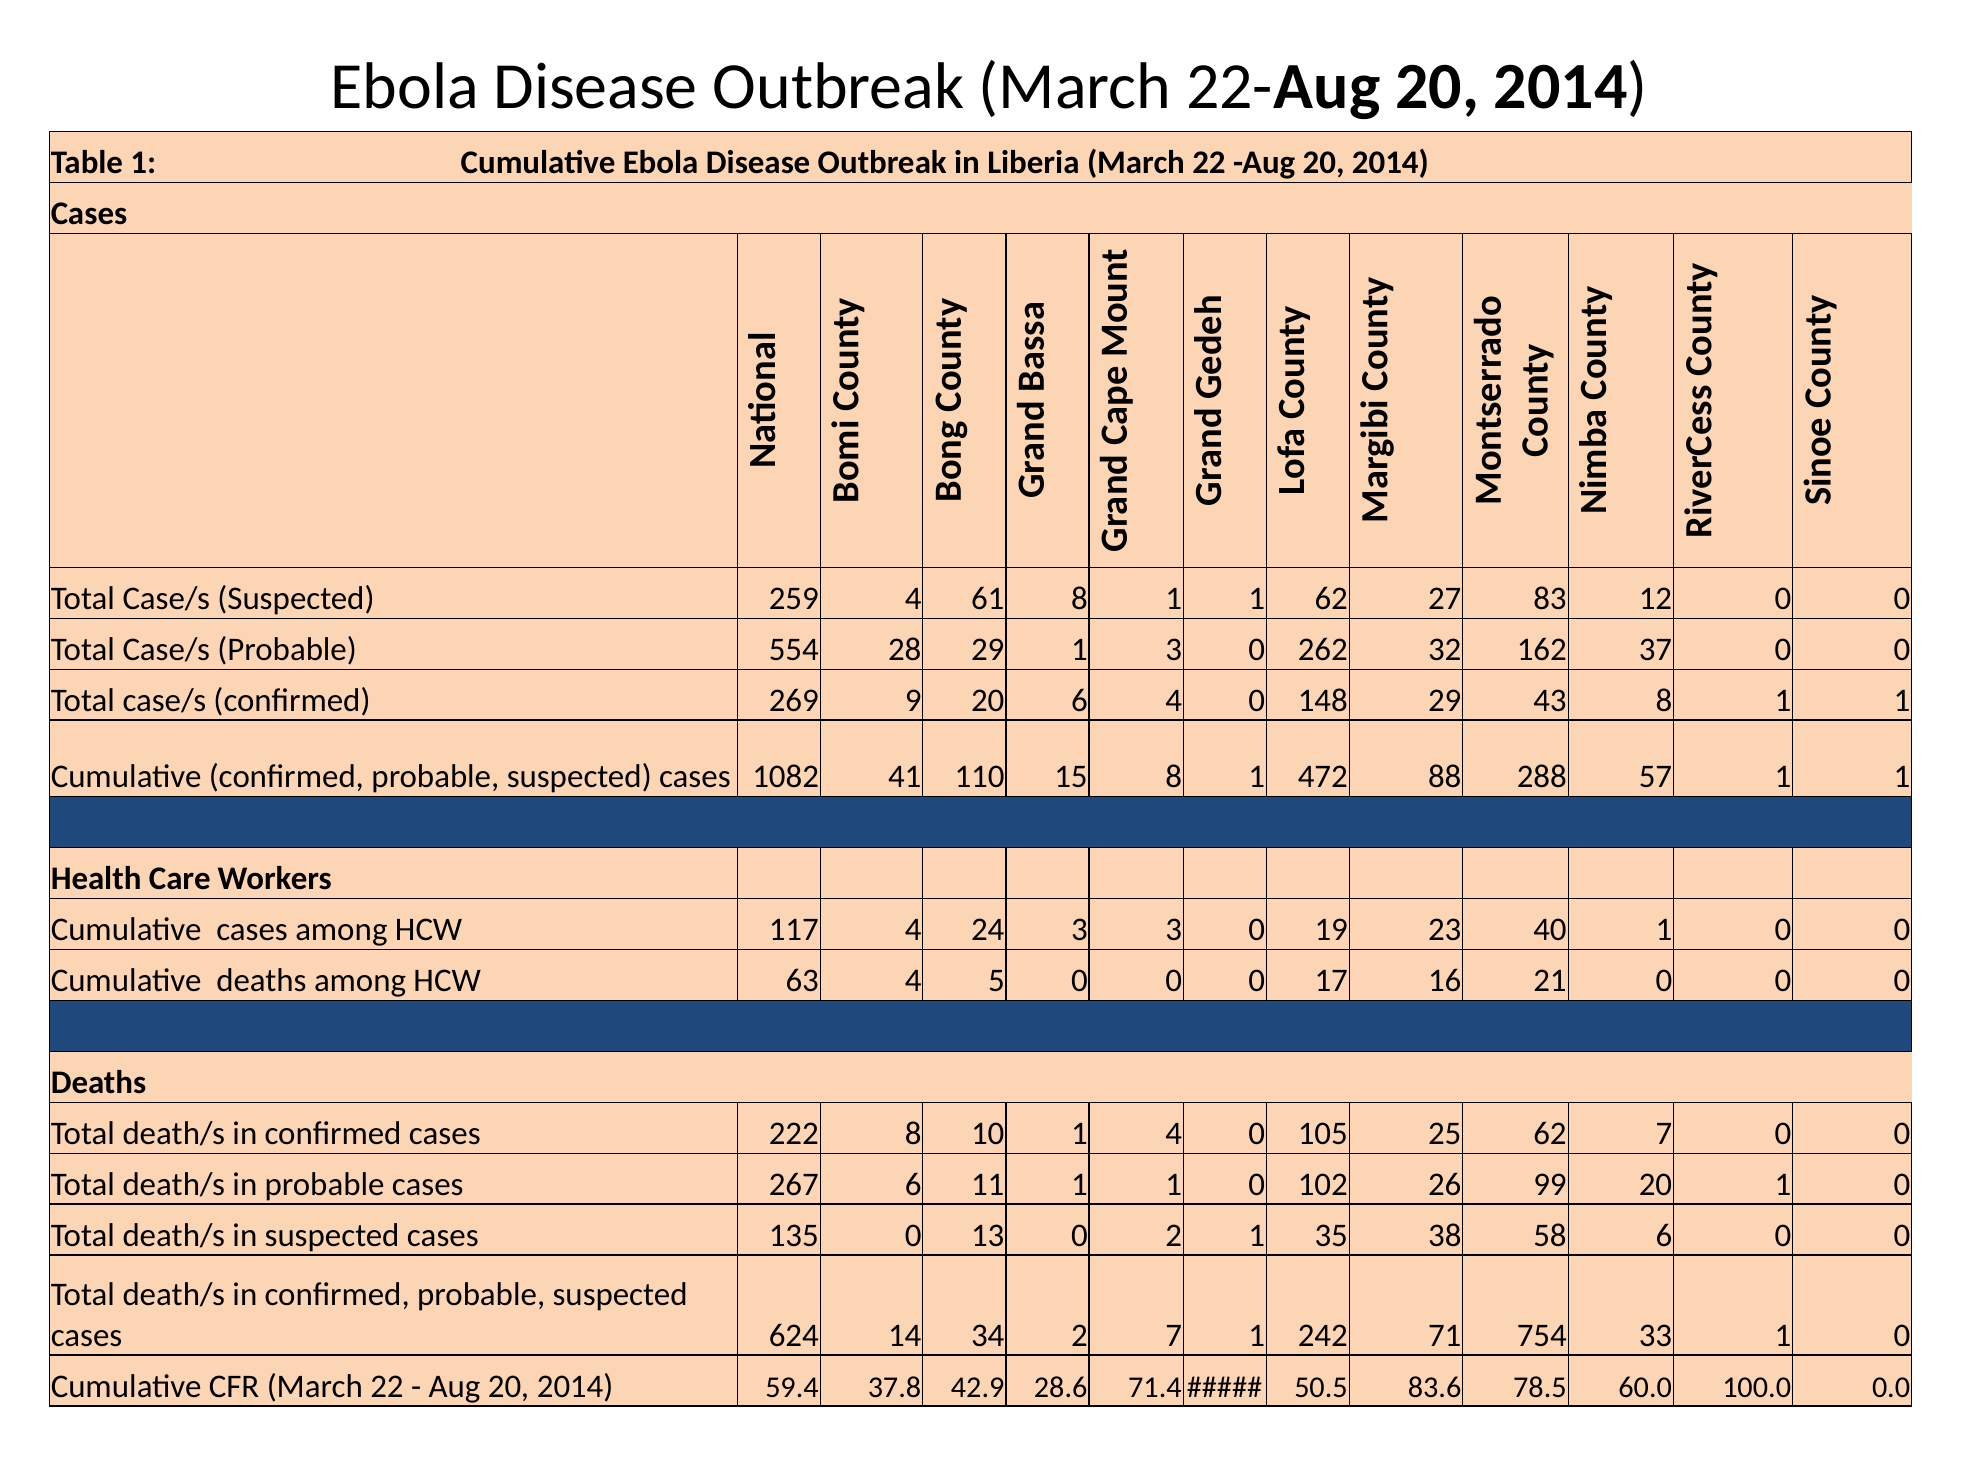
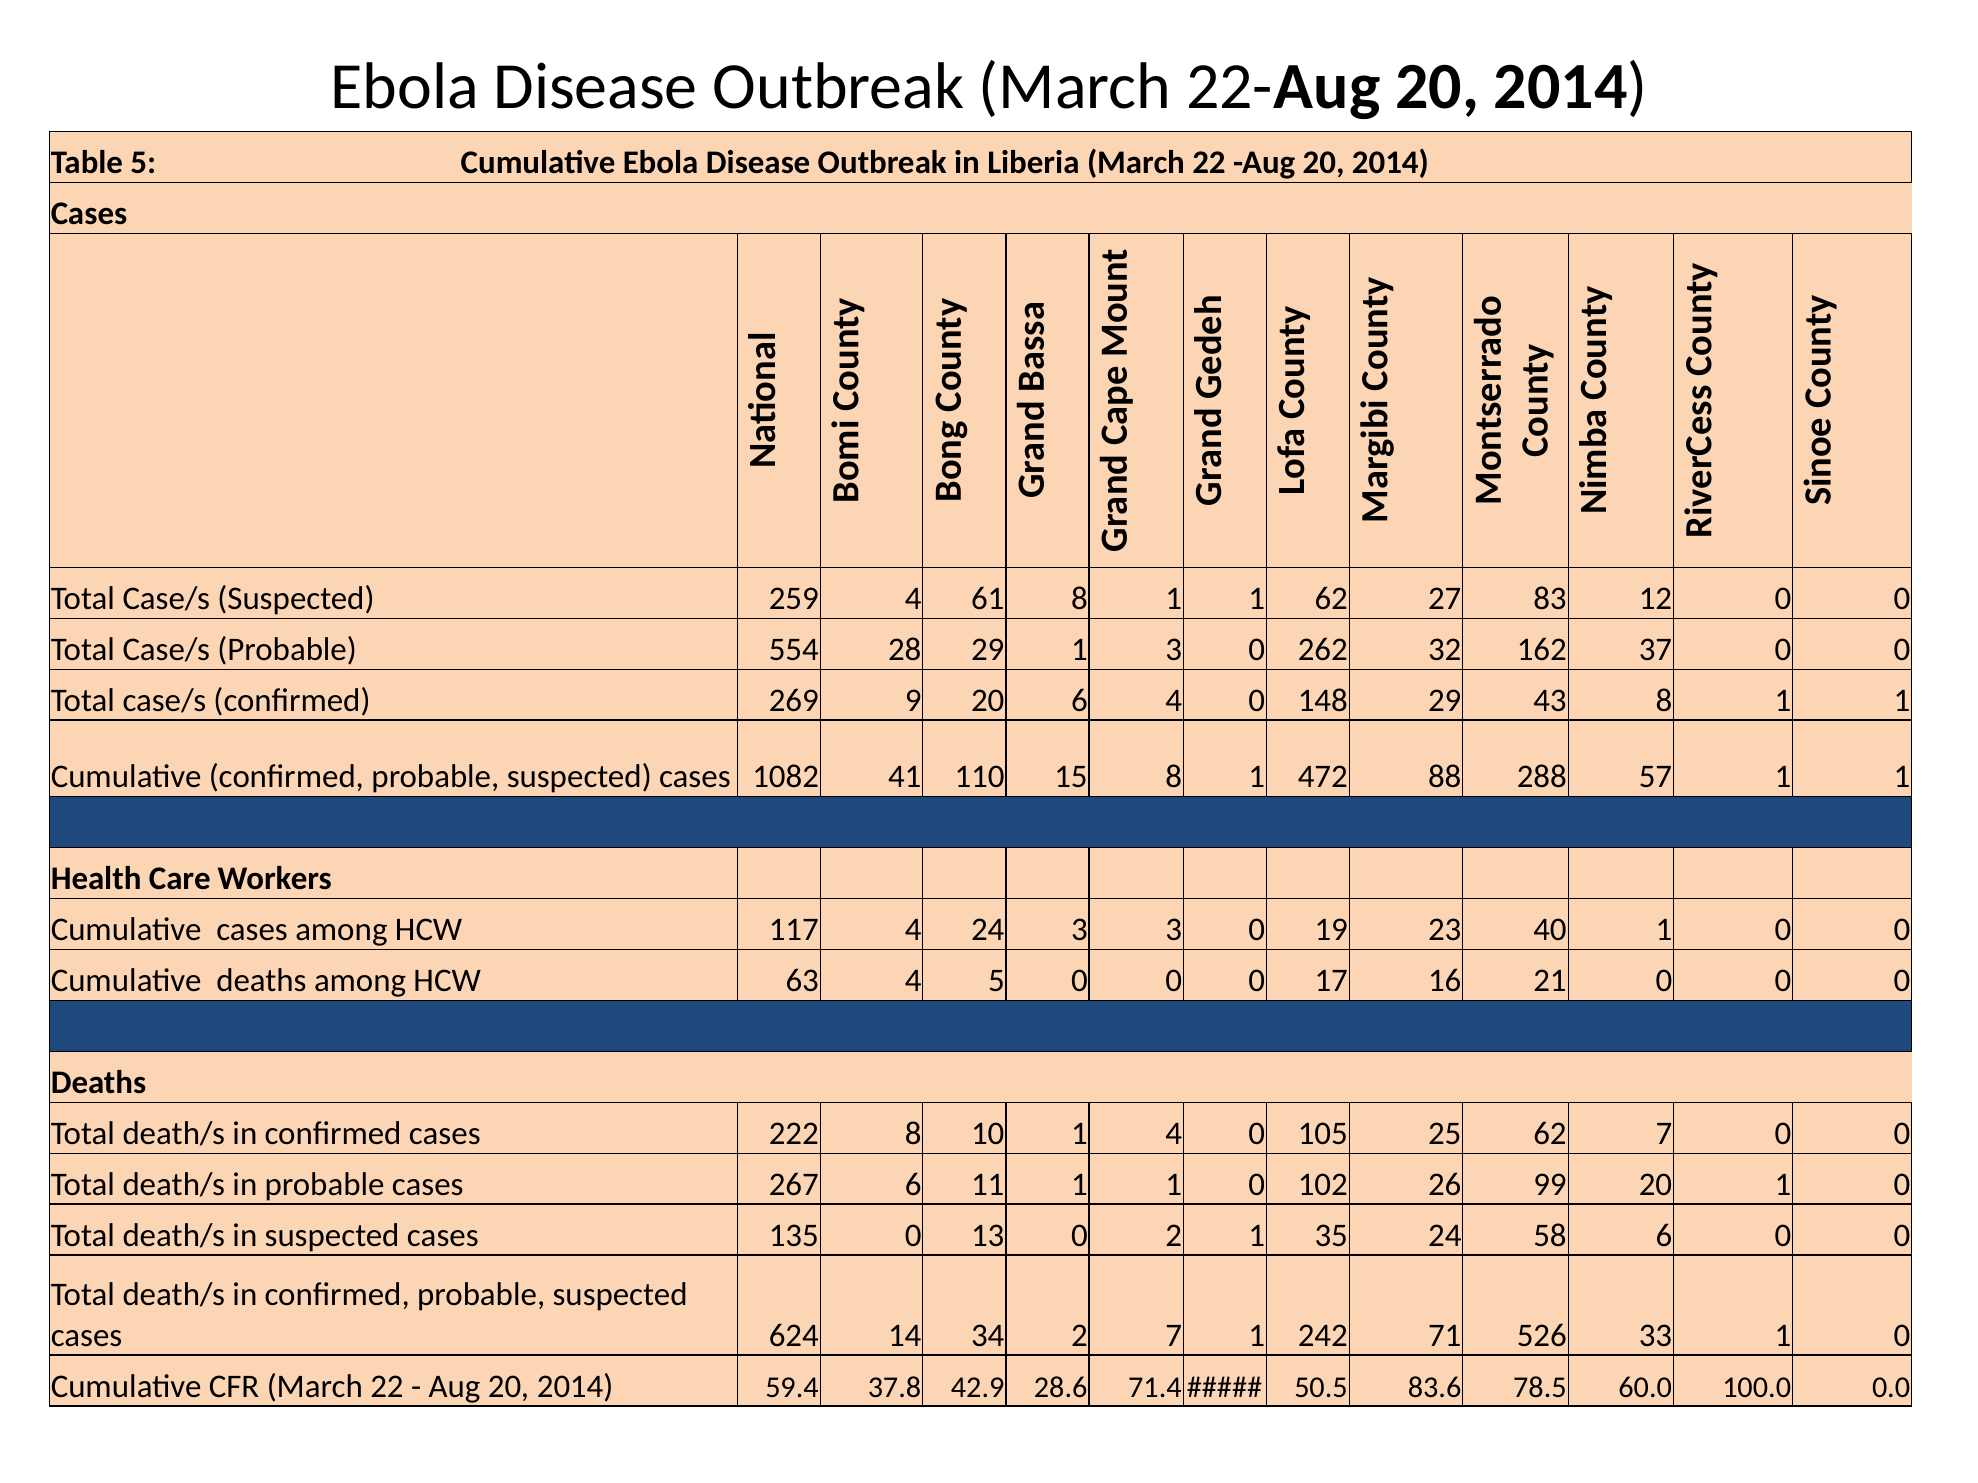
Table 1: 1 -> 5
35 38: 38 -> 24
754: 754 -> 526
